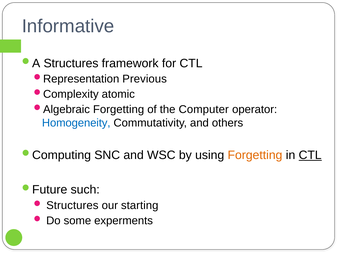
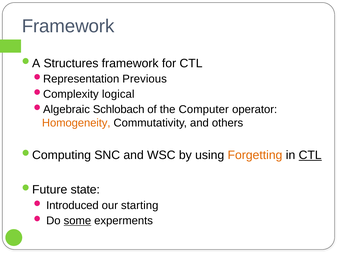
Informative at (68, 26): Informative -> Framework
atomic: atomic -> logical
Forgetting at (119, 109): Forgetting -> Schlobach
Homogeneity colour: blue -> orange
such: such -> state
Structures at (72, 205): Structures -> Introduced
some underline: none -> present
